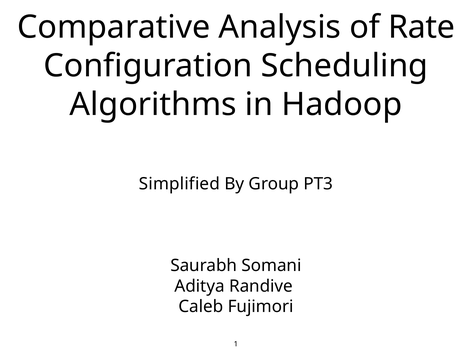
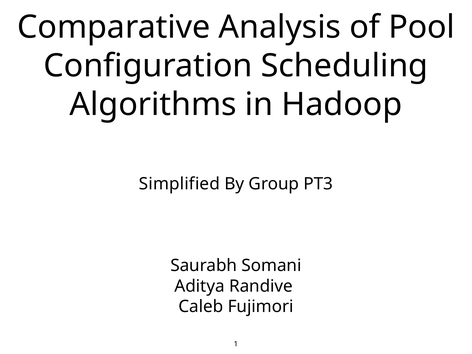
Rate: Rate -> Pool
